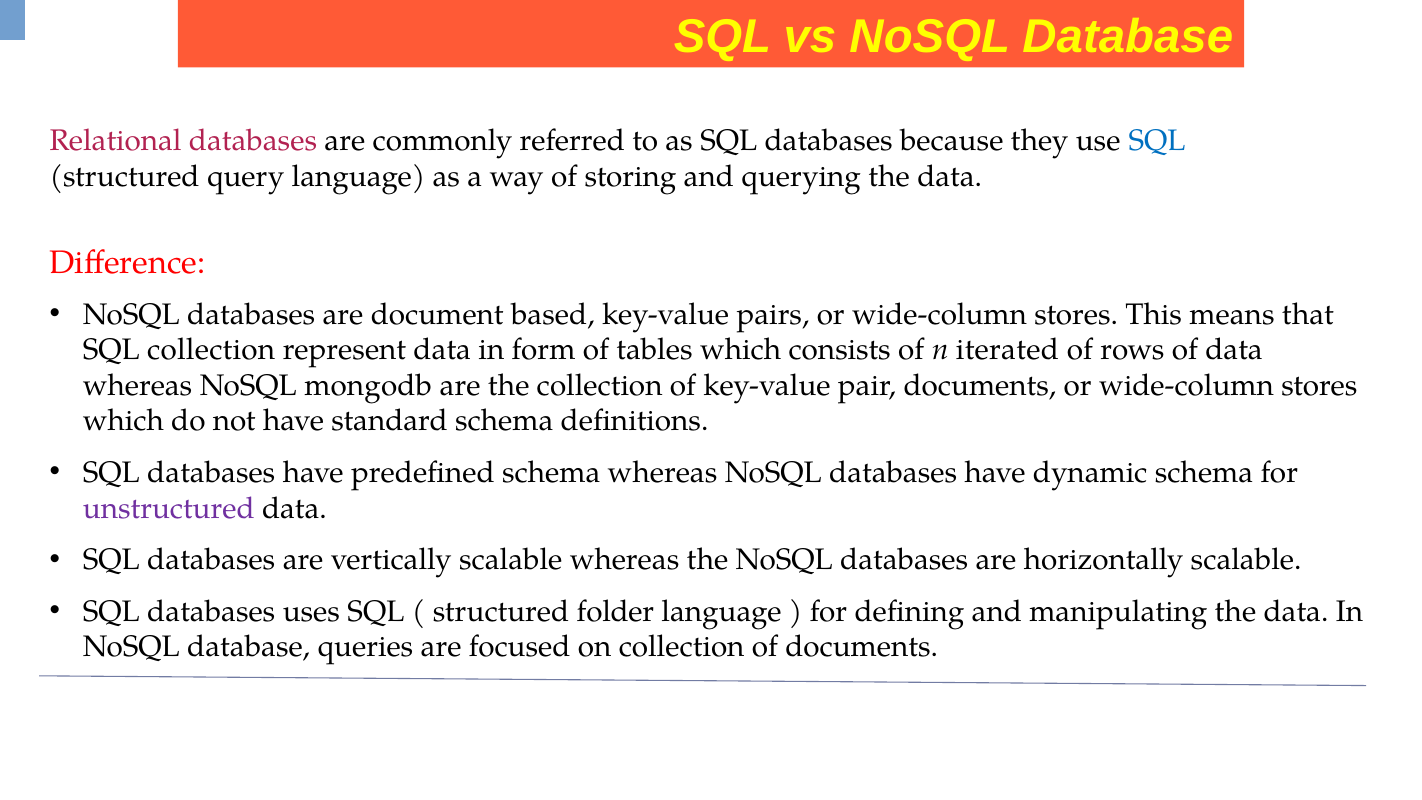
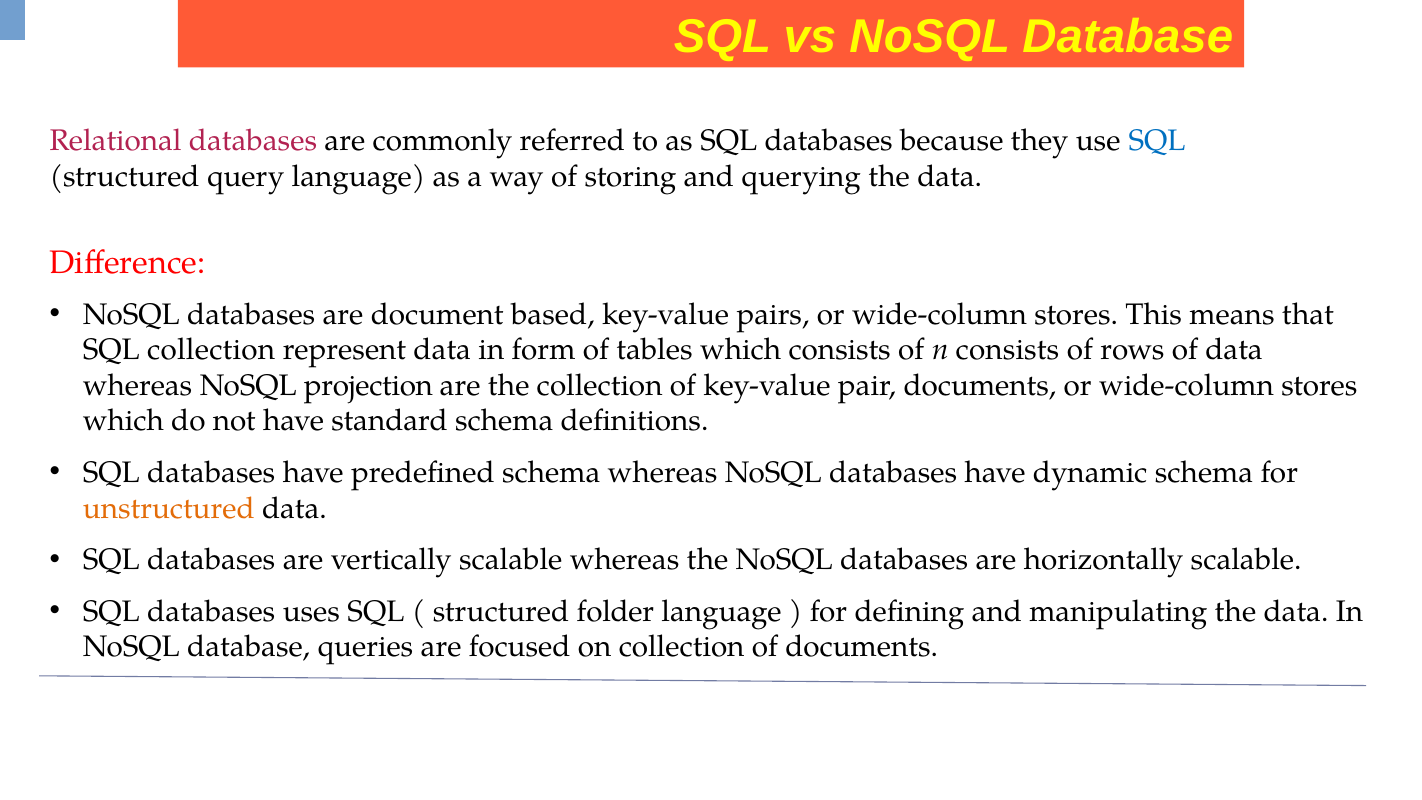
n iterated: iterated -> consists
mongodb: mongodb -> projection
unstructured colour: purple -> orange
